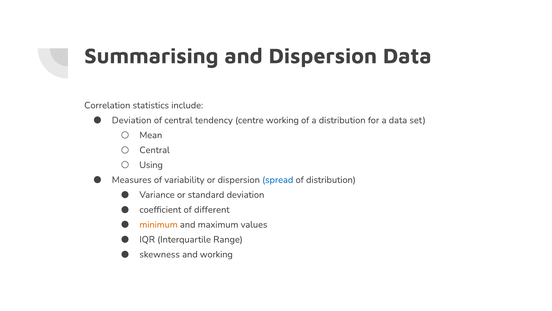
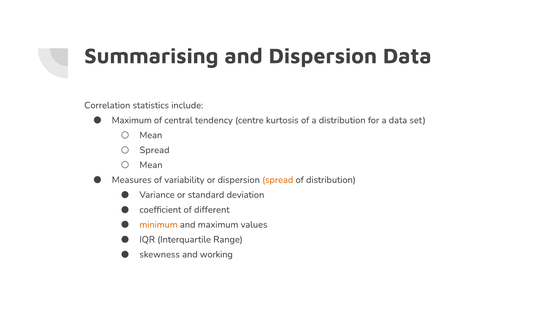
Deviation at (132, 120): Deviation -> Maximum
centre working: working -> kurtosis
Central at (155, 150): Central -> Spread
Using at (151, 165): Using -> Mean
spread at (278, 180) colour: blue -> orange
